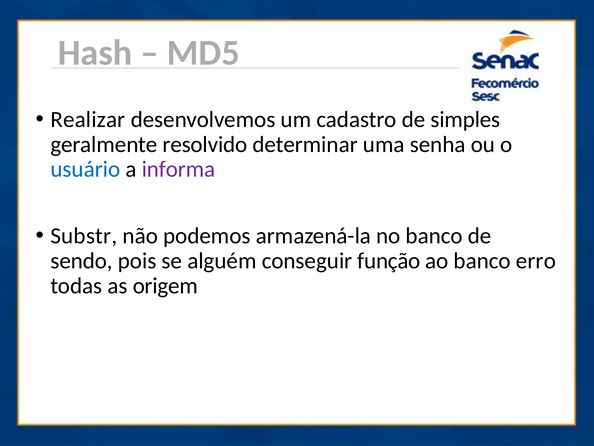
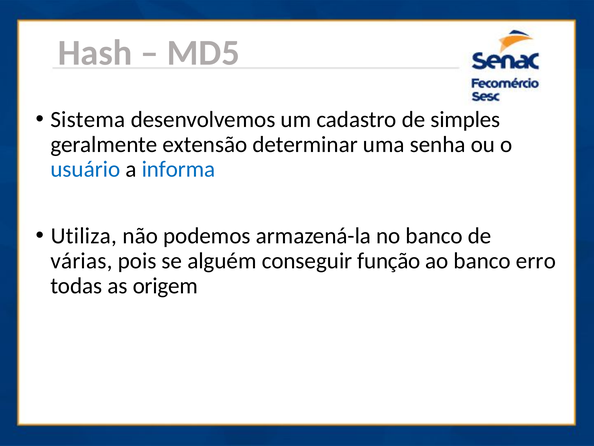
Realizar: Realizar -> Sistema
resolvido: resolvido -> extensão
informa colour: purple -> blue
Substr: Substr -> Utiliza
sendo: sendo -> várias
